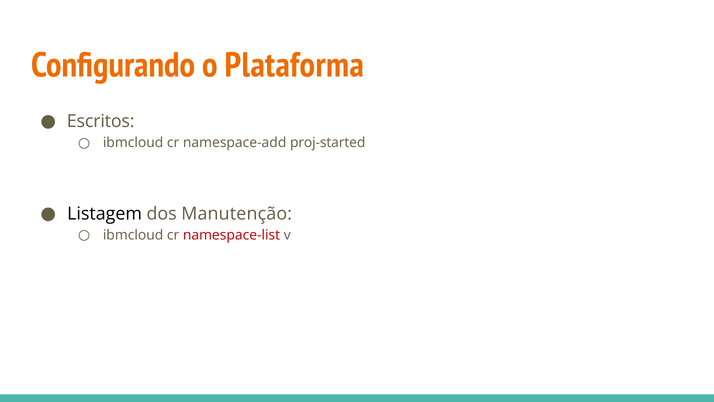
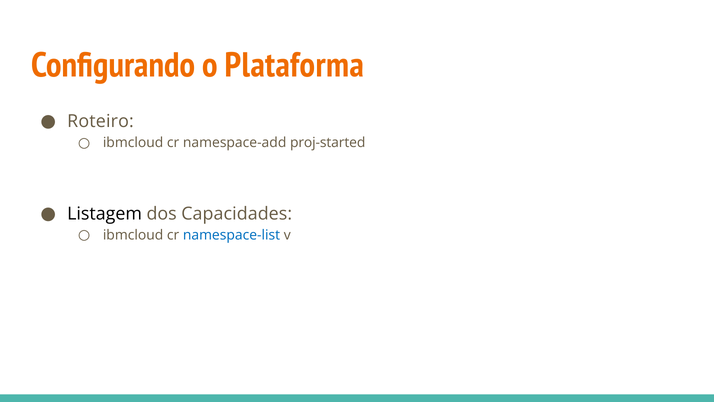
Escritos: Escritos -> Roteiro
Manutenção: Manutenção -> Capacidades
namespace-list colour: red -> blue
